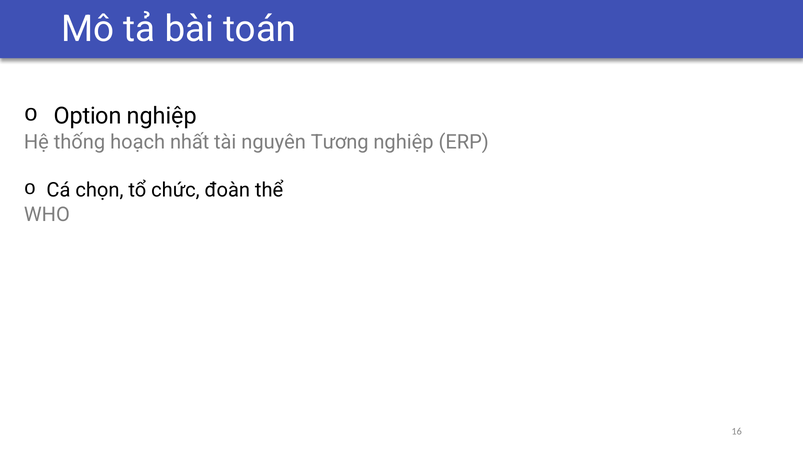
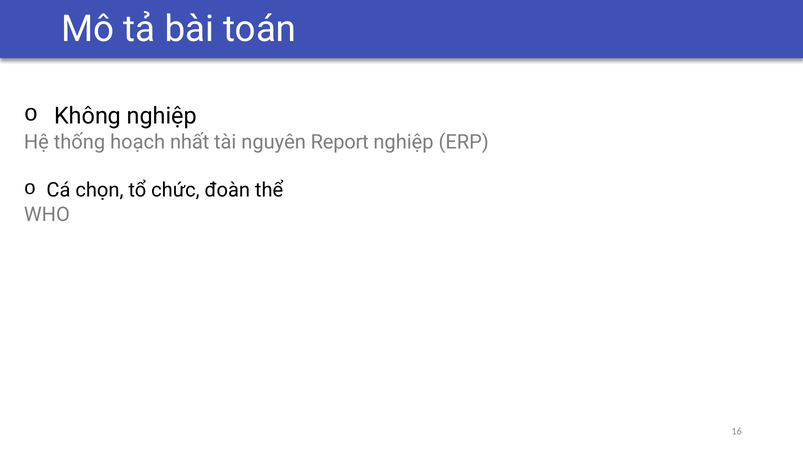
Option: Option -> Không
Tương: Tương -> Report
